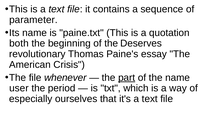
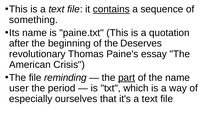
contains underline: none -> present
parameter: parameter -> something
both: both -> after
whenever: whenever -> reminding
